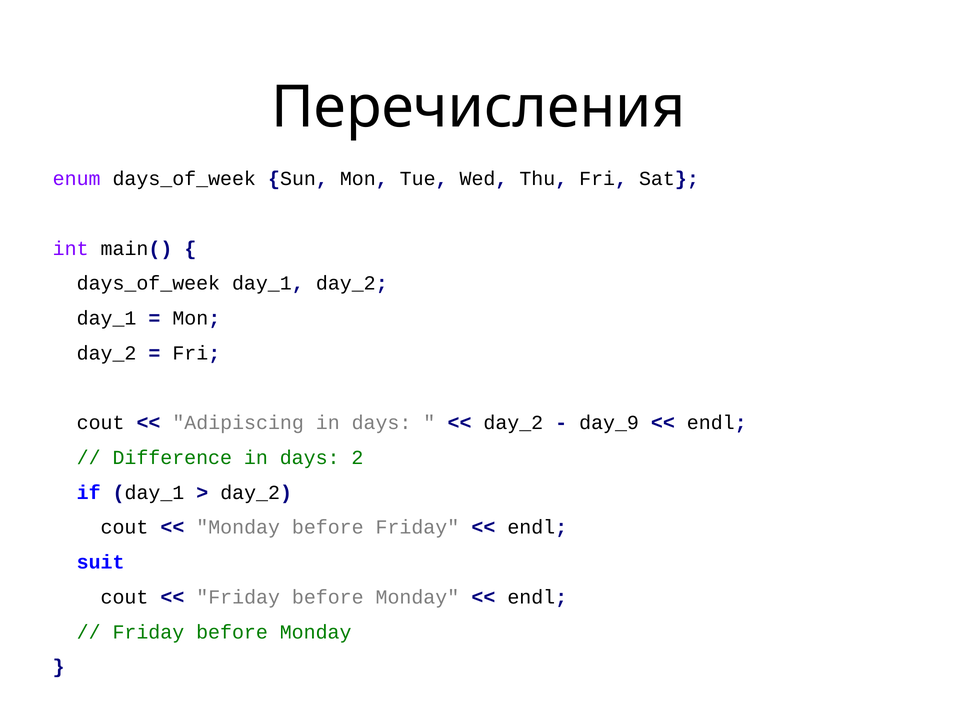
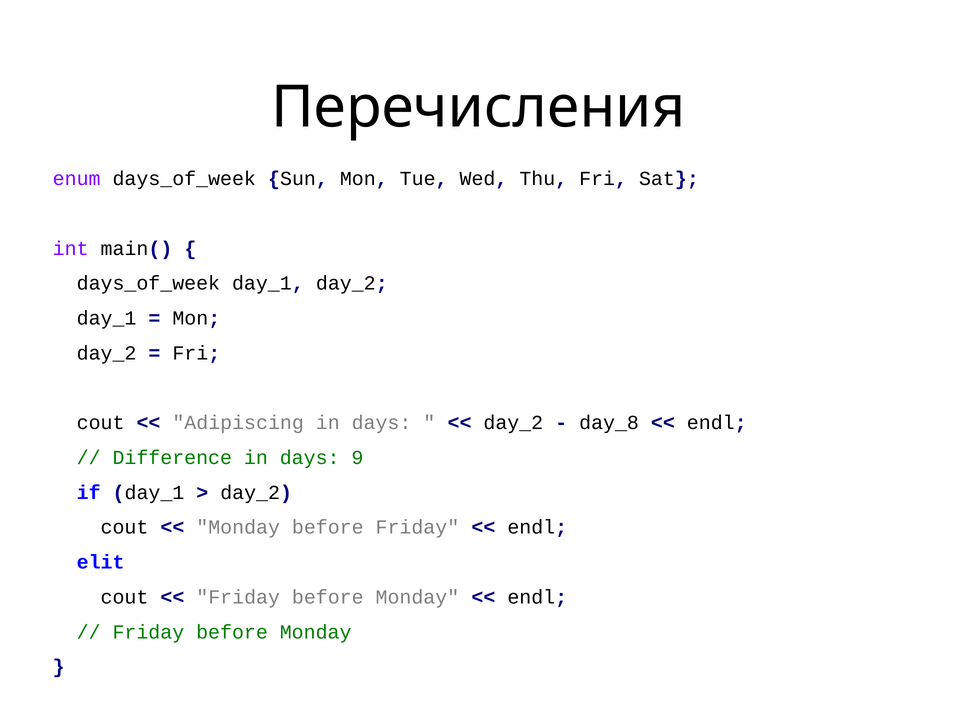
day_9: day_9 -> day_8
2: 2 -> 9
suit: suit -> elit
